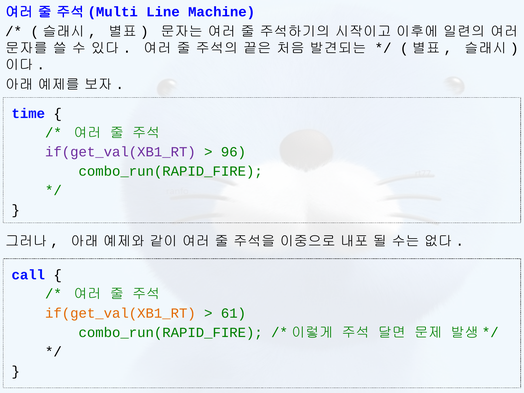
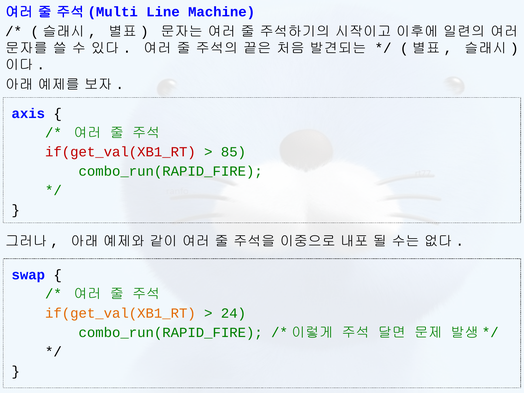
time: time -> axis
if(get_val(XB1_RT at (120, 152) colour: purple -> red
96: 96 -> 85
call: call -> swap
61: 61 -> 24
